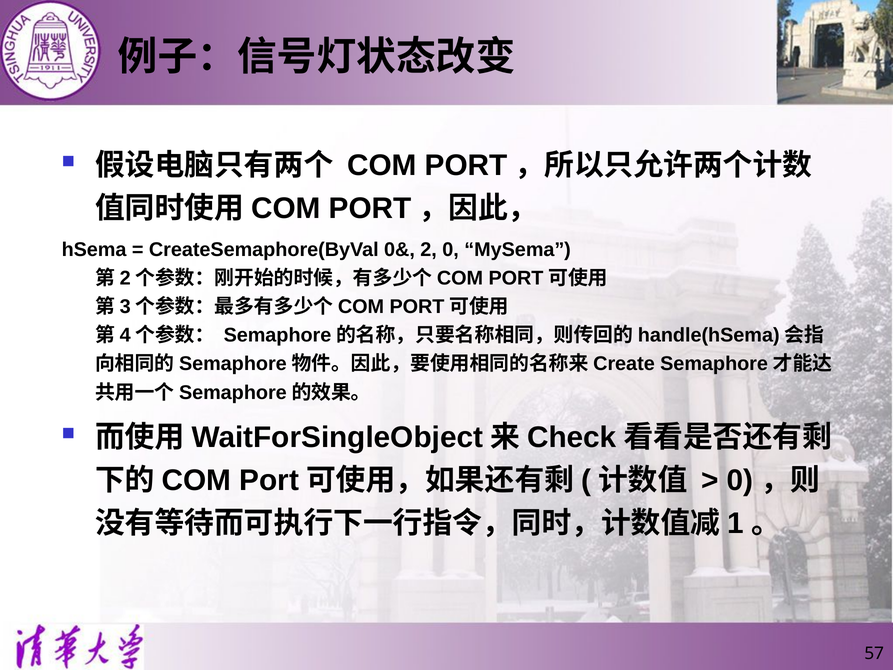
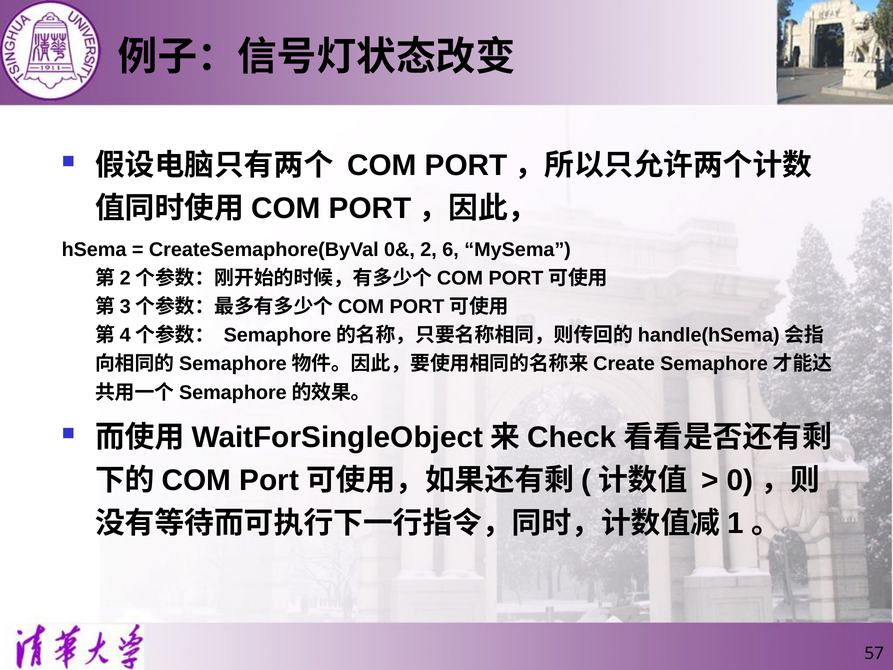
0: 0 -> 6
